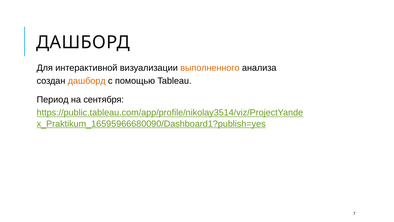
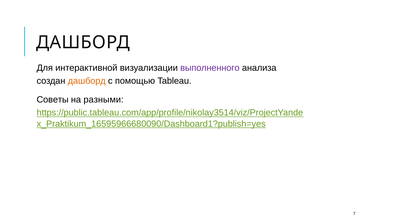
выполненного colour: orange -> purple
Период: Период -> Советы
сентября: сентября -> разными
